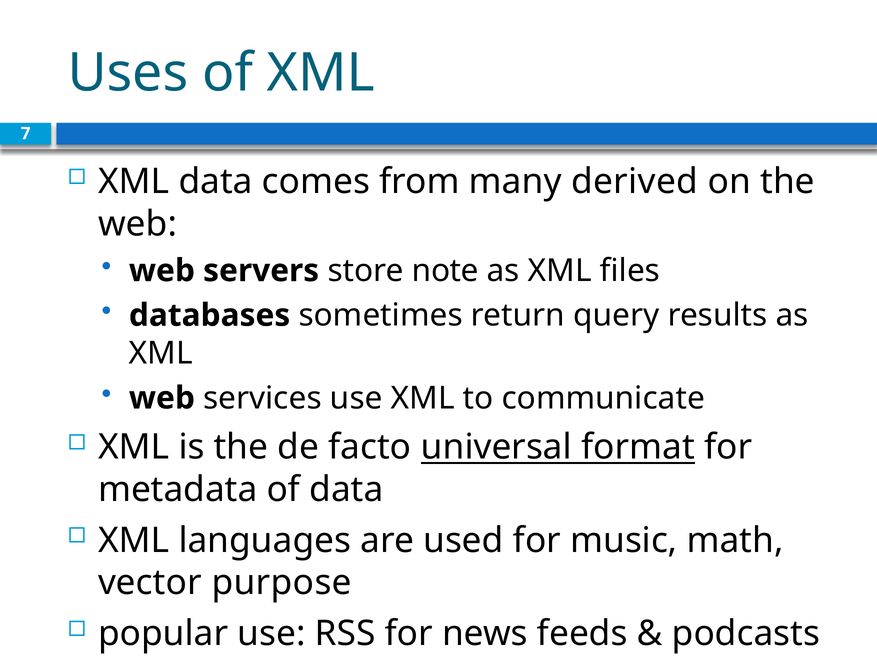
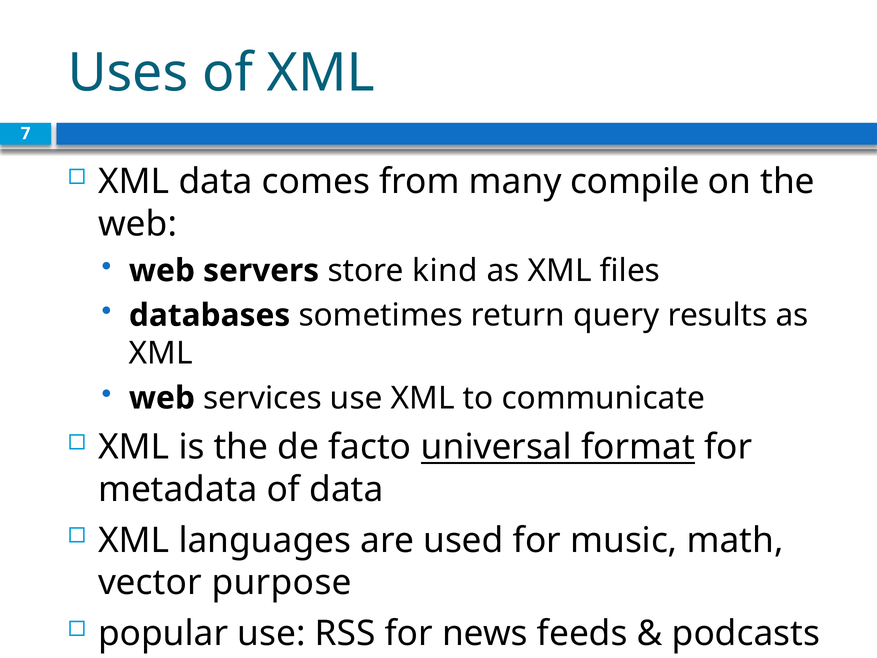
derived: derived -> compile
note: note -> kind
